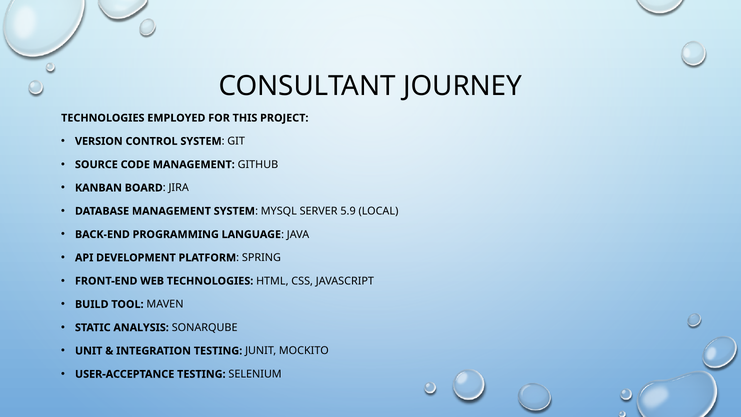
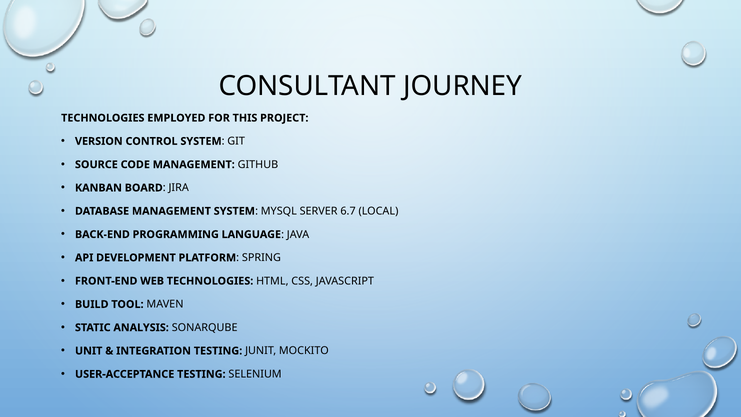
5.9: 5.9 -> 6.7
